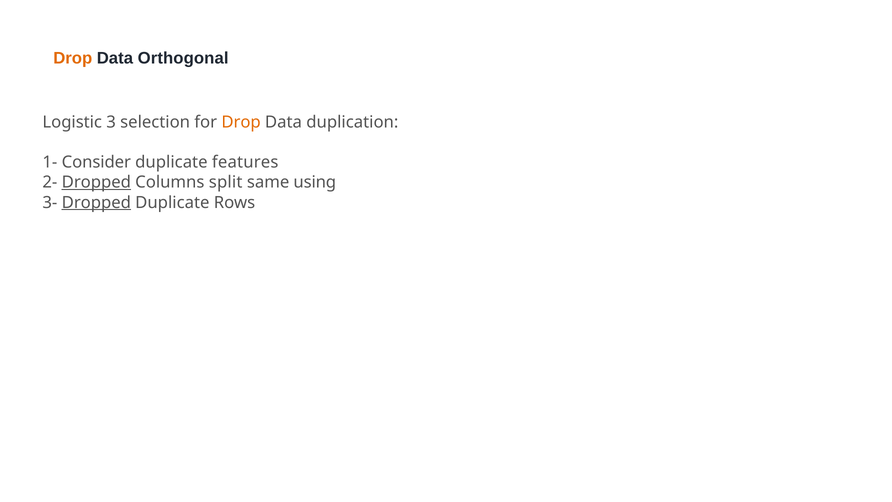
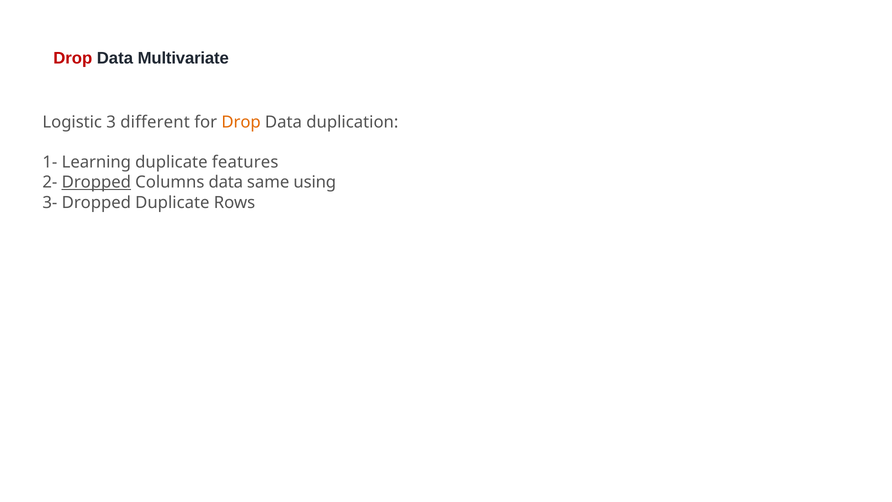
Drop at (73, 58) colour: orange -> red
Orthogonal: Orthogonal -> Multivariate
selection: selection -> different
Consider: Consider -> Learning
Columns split: split -> data
Dropped at (96, 202) underline: present -> none
